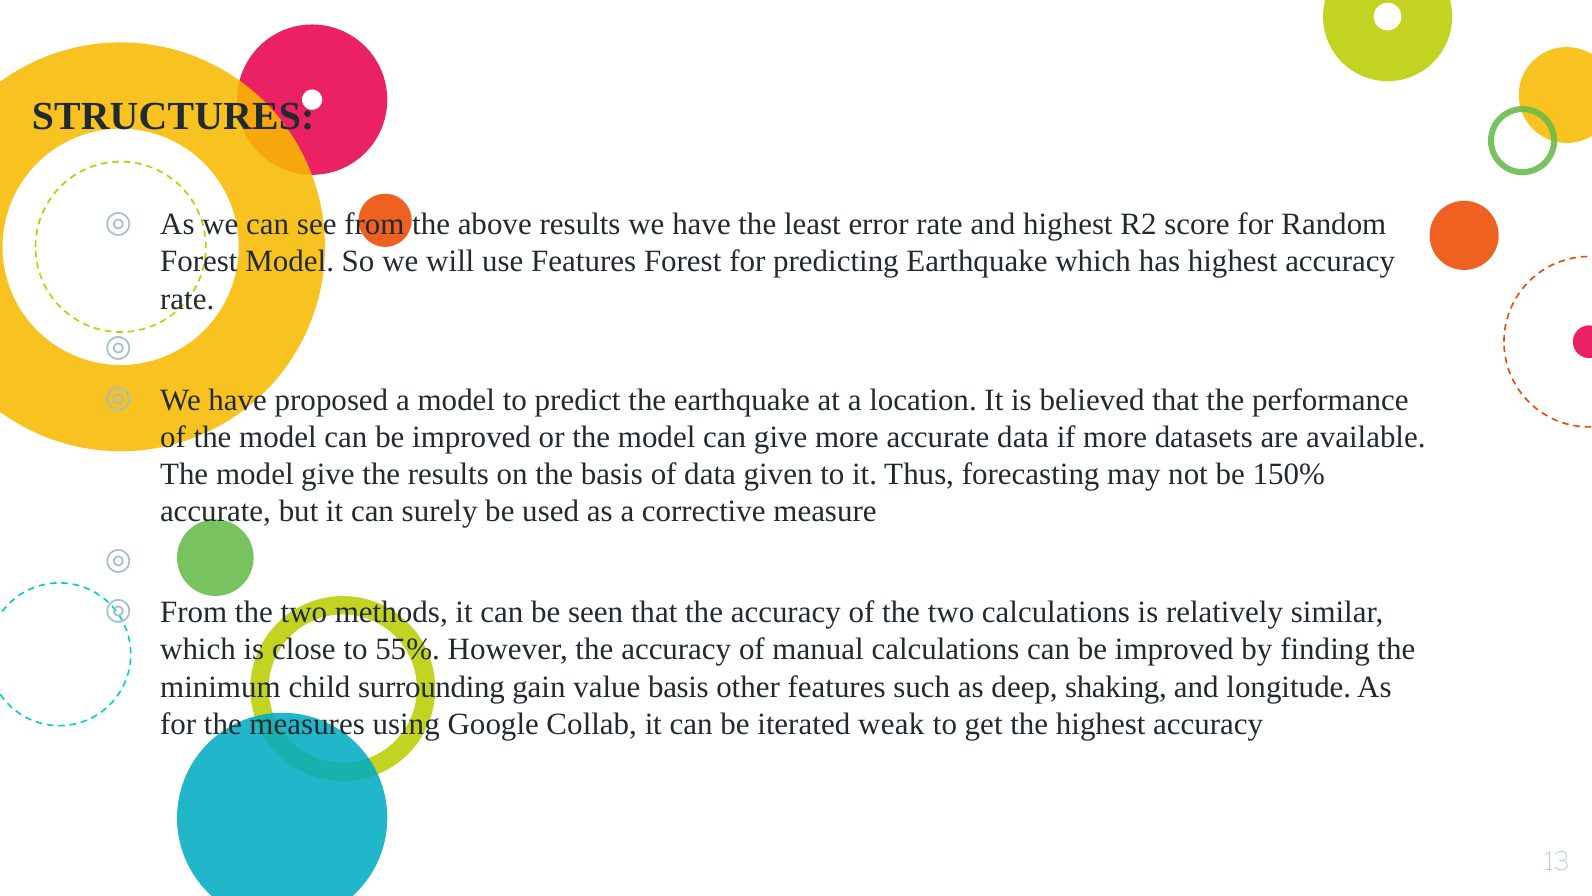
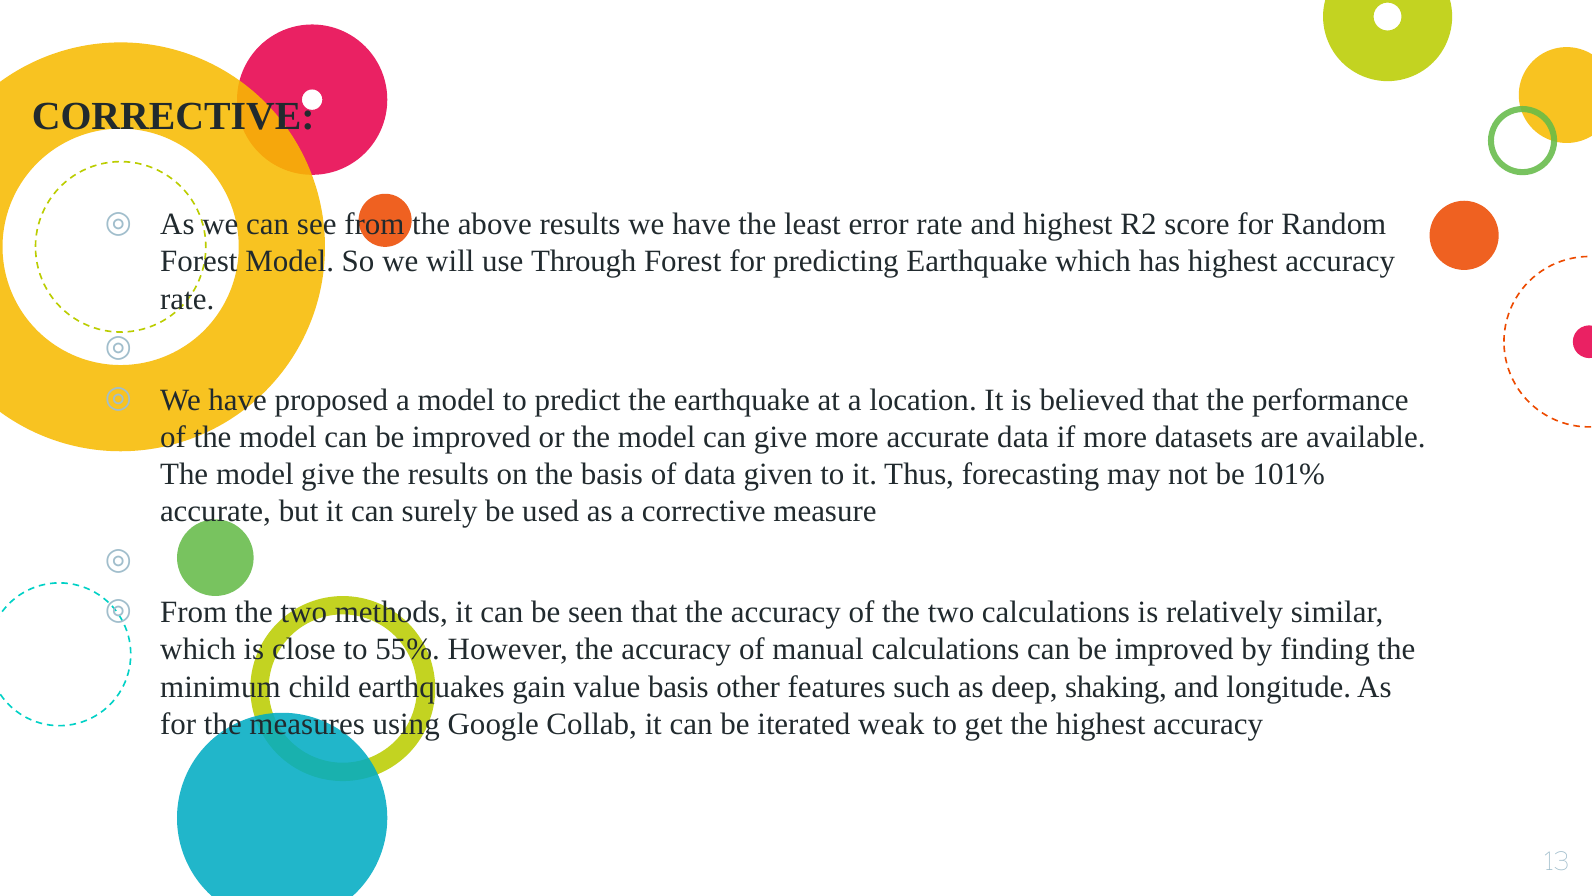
STRUCTURES at (173, 116): STRUCTURES -> CORRECTIVE
use Features: Features -> Through
150%: 150% -> 101%
surrounding: surrounding -> earthquakes
